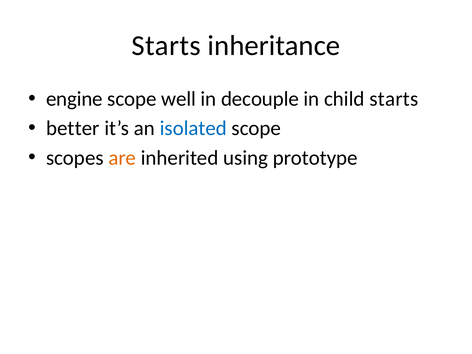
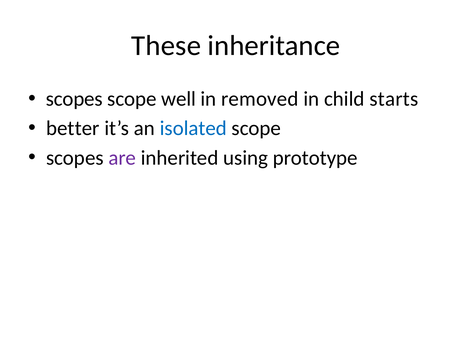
Starts at (166, 46): Starts -> These
engine at (74, 99): engine -> scopes
decouple: decouple -> removed
are colour: orange -> purple
